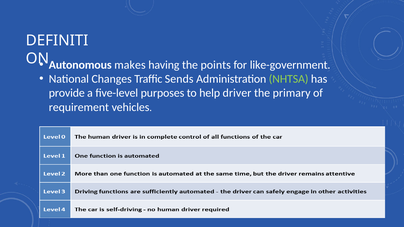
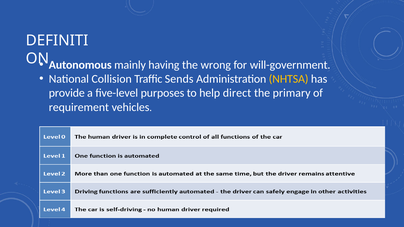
makes: makes -> mainly
points: points -> wrong
like-government: like-government -> will-government
Changes: Changes -> Collision
NHTSA colour: light green -> yellow
driver: driver -> direct
